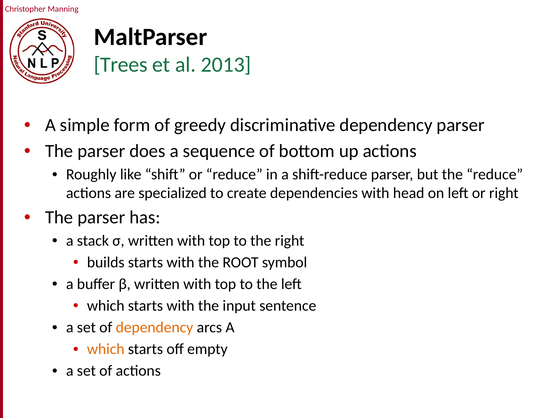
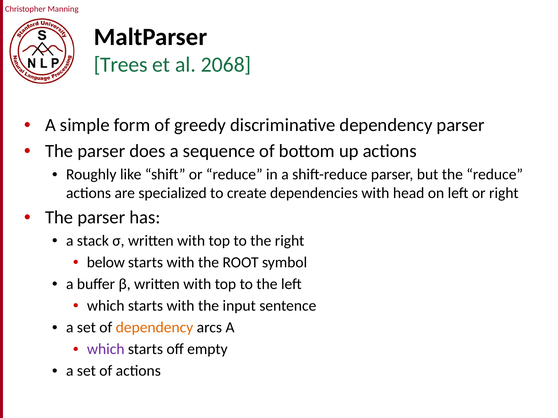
2013: 2013 -> 2068
builds: builds -> below
which at (106, 350) colour: orange -> purple
